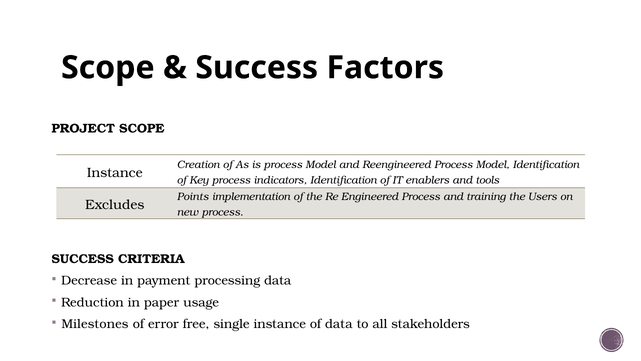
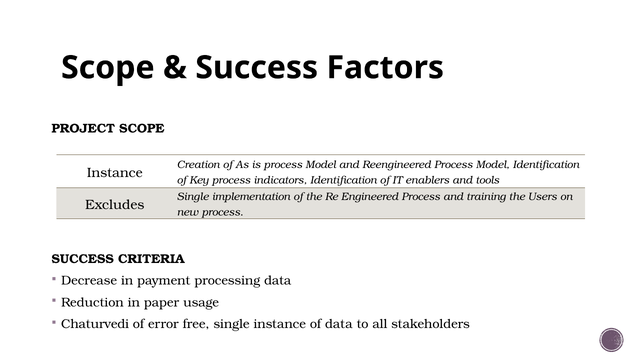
Points at (193, 196): Points -> Single
Milestones: Milestones -> Chaturvedi
